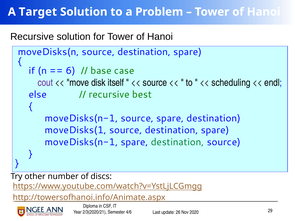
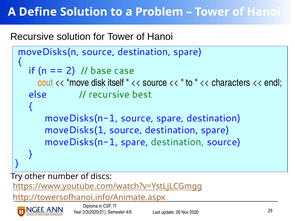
Target: Target -> Define
6: 6 -> 2
cout colour: purple -> orange
scheduling: scheduling -> characters
